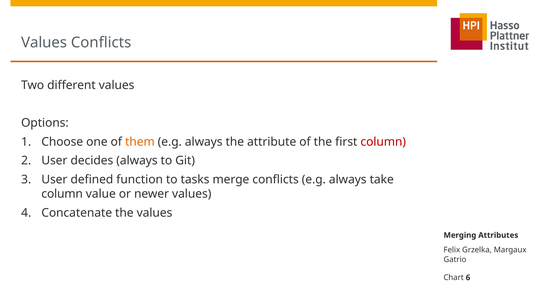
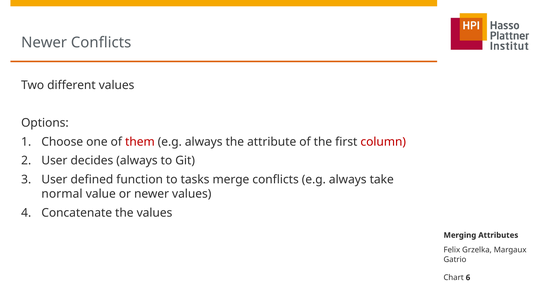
Values at (44, 42): Values -> Newer
them colour: orange -> red
column at (62, 194): column -> normal
